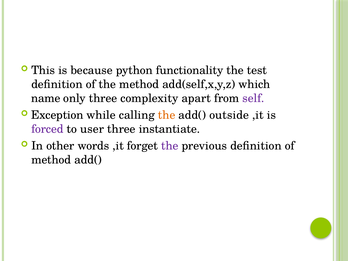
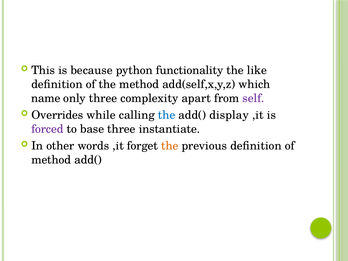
test: test -> like
Exception: Exception -> Overrides
the at (167, 115) colour: orange -> blue
outside: outside -> display
user: user -> base
the at (170, 146) colour: purple -> orange
